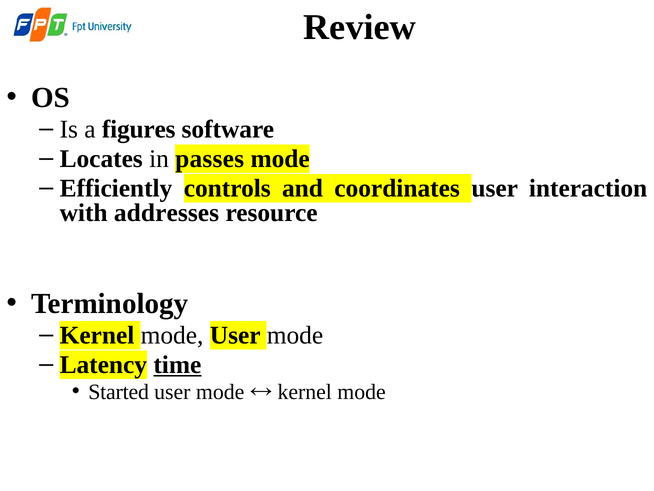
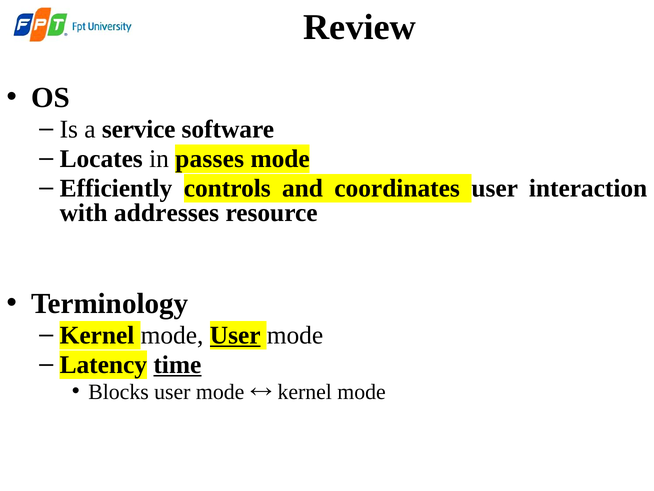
figures: figures -> service
User at (235, 335) underline: none -> present
Started: Started -> Blocks
